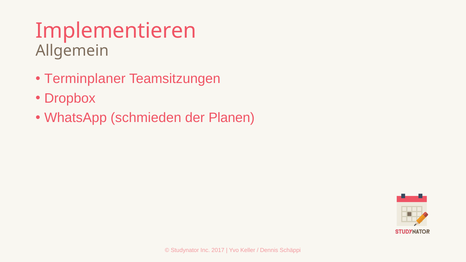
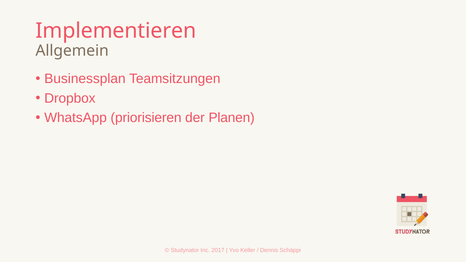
Terminplaner: Terminplaner -> Businessplan
schmieden: schmieden -> priorisieren
